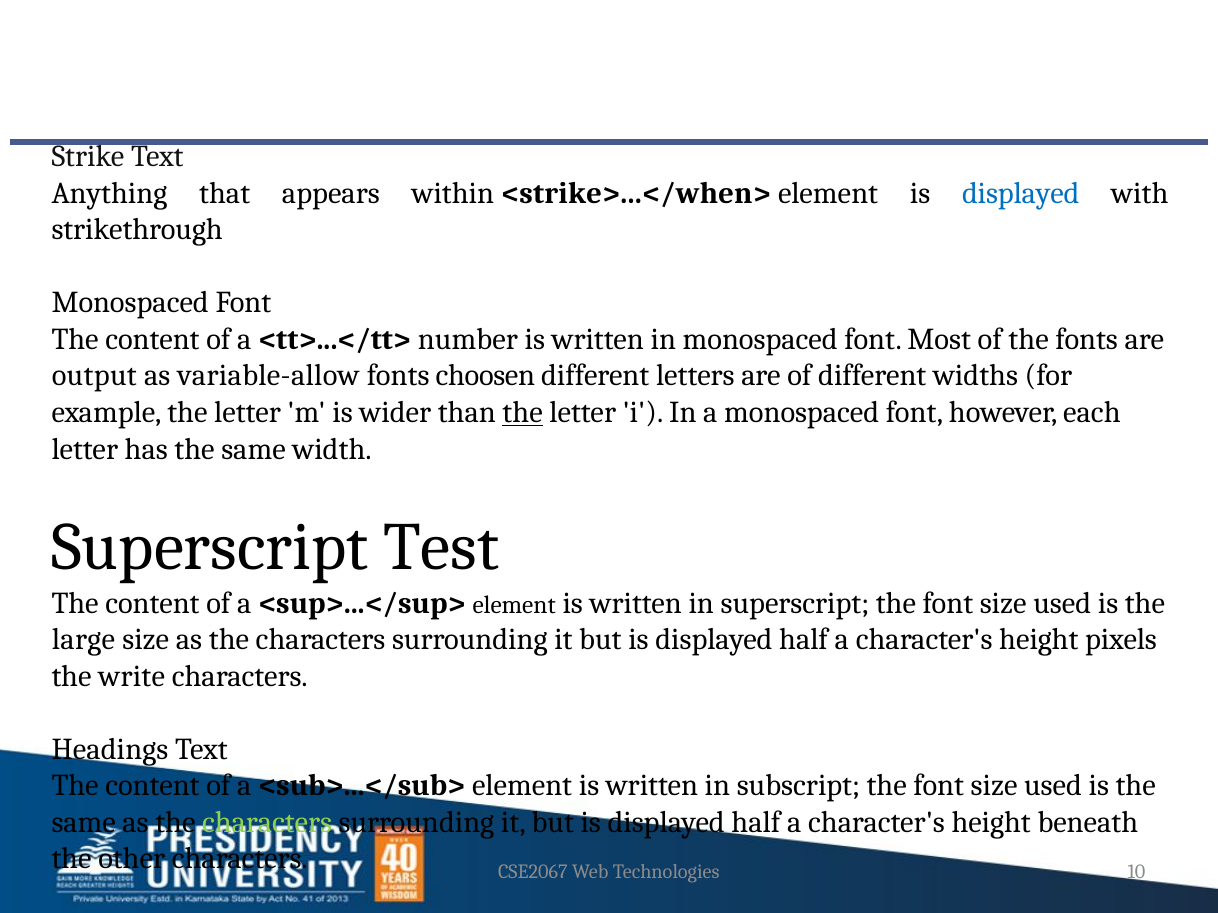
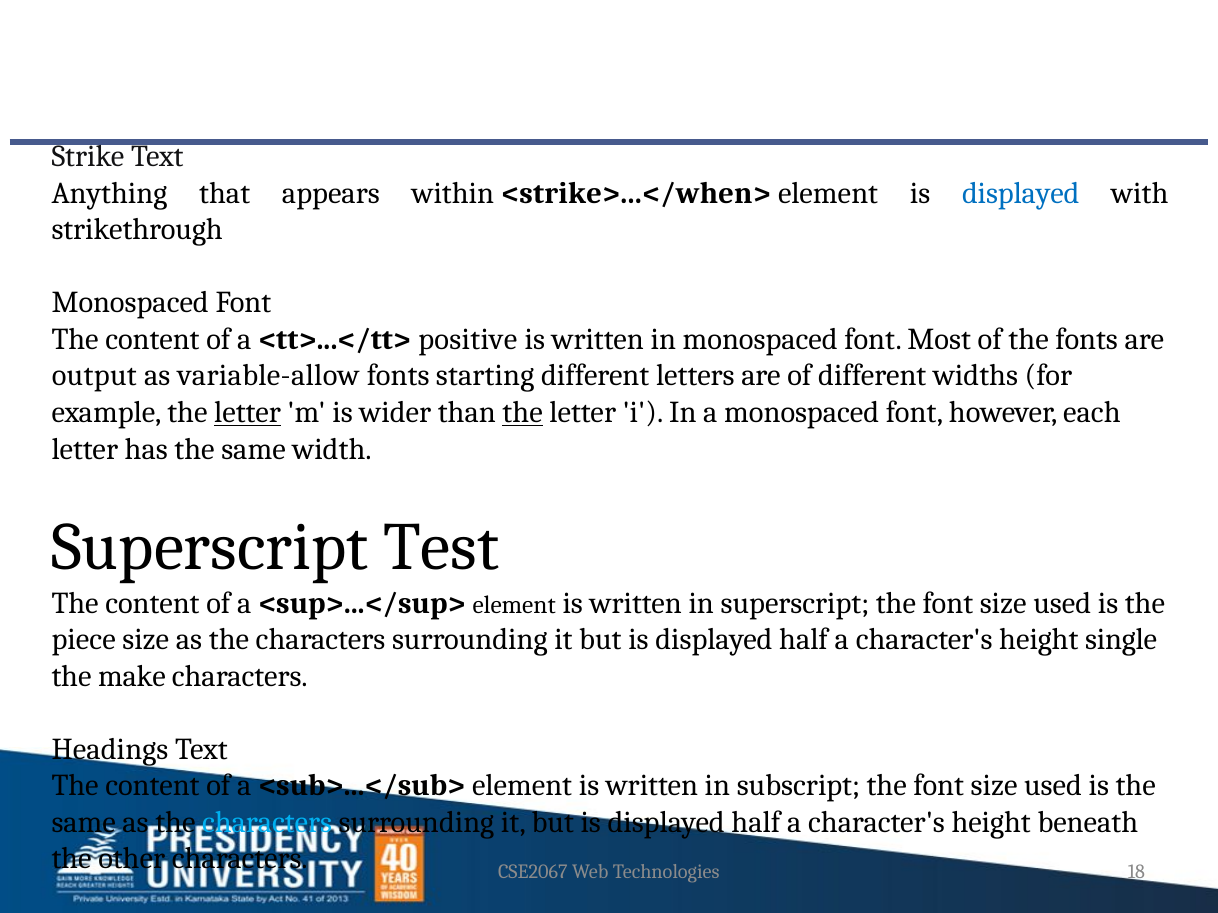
number: number -> positive
choosen: choosen -> starting
letter at (248, 413) underline: none -> present
large: large -> piece
pixels: pixels -> single
write: write -> make
characters at (267, 823) colour: light green -> light blue
10: 10 -> 18
